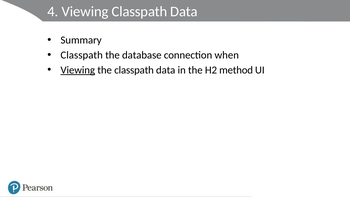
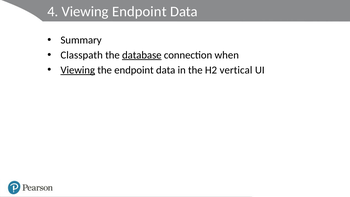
Viewing Classpath: Classpath -> Endpoint
database underline: none -> present
the classpath: classpath -> endpoint
method: method -> vertical
